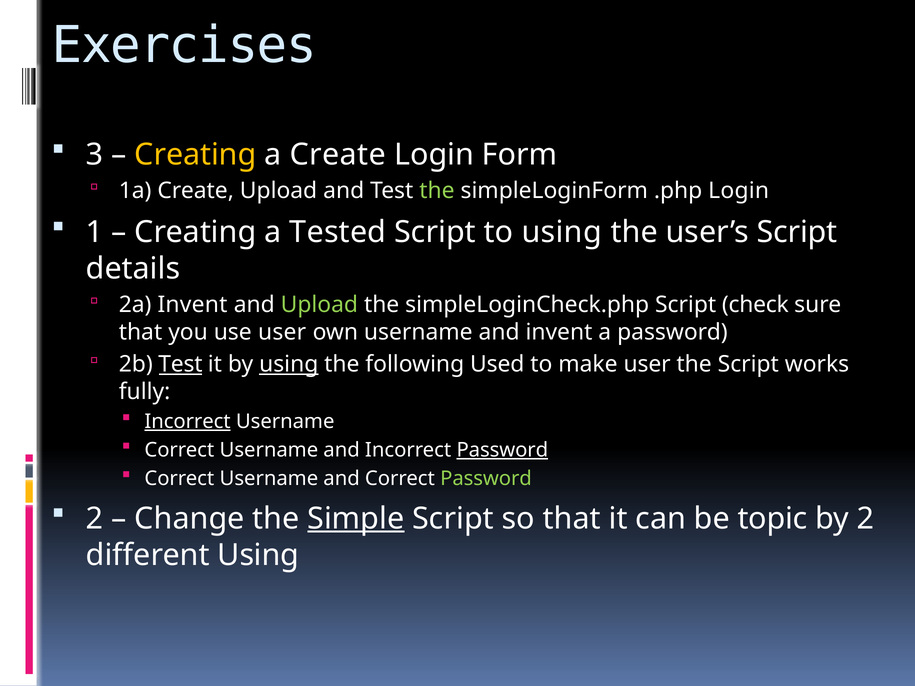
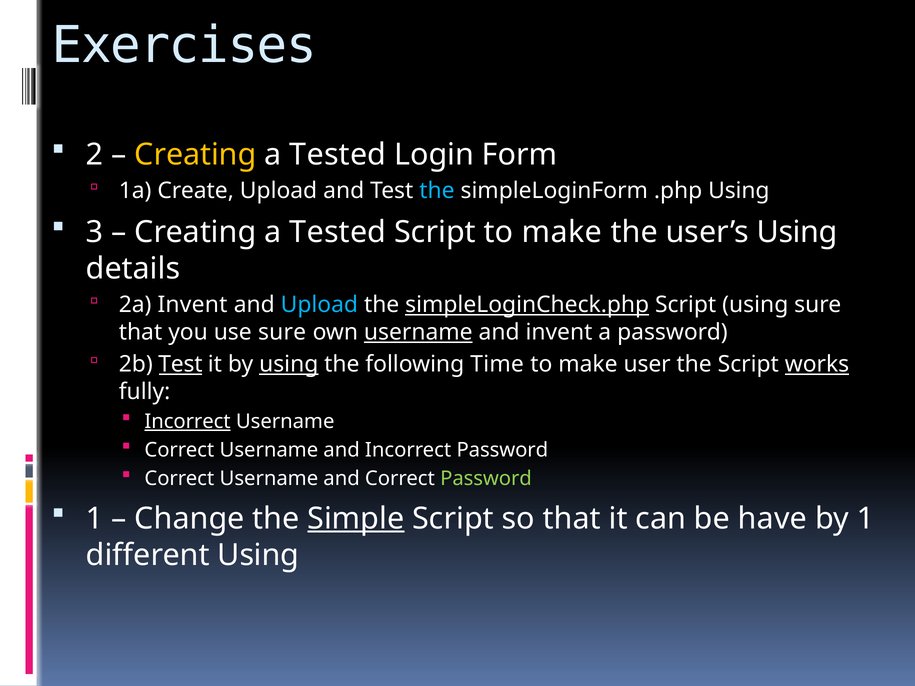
3: 3 -> 2
Create at (338, 155): Create -> Tested
the at (437, 191) colour: light green -> light blue
.php Login: Login -> Using
1: 1 -> 3
Script to using: using -> make
user’s Script: Script -> Using
Upload at (319, 305) colour: light green -> light blue
simpleLoginCheck.php underline: none -> present
Script check: check -> using
use user: user -> sure
username at (418, 332) underline: none -> present
Used: Used -> Time
works underline: none -> present
Password at (502, 450) underline: present -> none
2 at (95, 519): 2 -> 1
topic: topic -> have
by 2: 2 -> 1
